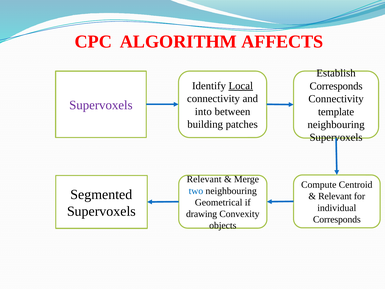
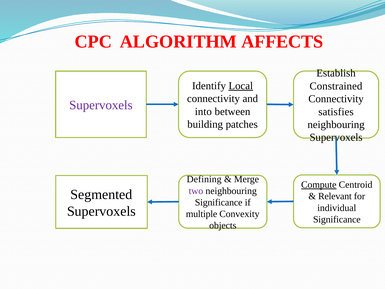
Corresponds at (336, 86): Corresponds -> Constrained
template: template -> satisfies
Relevant at (204, 179): Relevant -> Defining
Compute underline: none -> present
two colour: blue -> purple
Geometrical at (219, 202): Geometrical -> Significance
drawing: drawing -> multiple
Corresponds at (337, 219): Corresponds -> Significance
